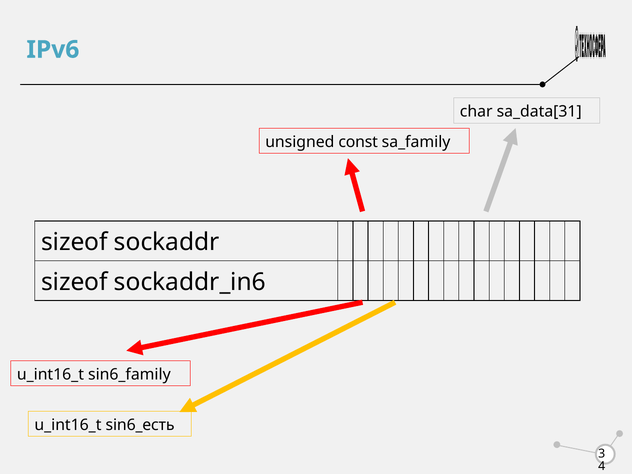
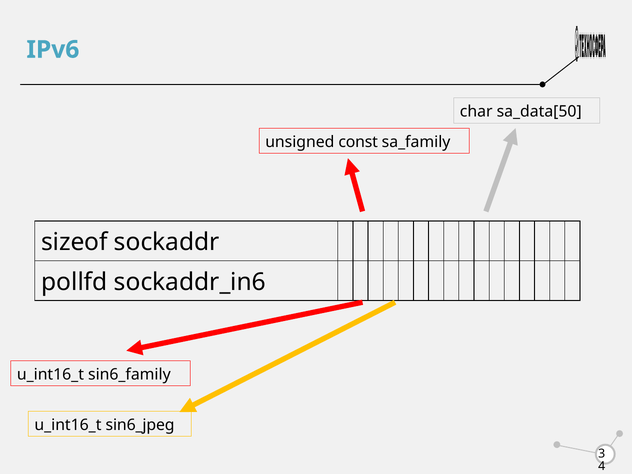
sa_data[31: sa_data[31 -> sa_data[50
sizeof at (74, 282): sizeof -> pollfd
sin6_есть: sin6_есть -> sin6_jpeg
